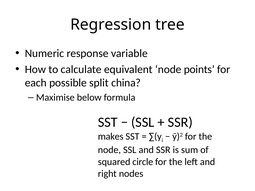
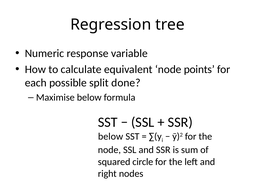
china: china -> done
makes at (111, 137): makes -> below
